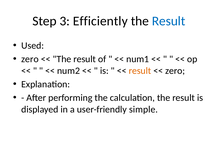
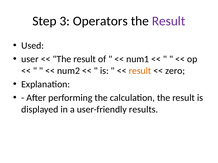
Efficiently: Efficiently -> Operators
Result at (169, 21) colour: blue -> purple
zero at (30, 59): zero -> user
simple: simple -> results
